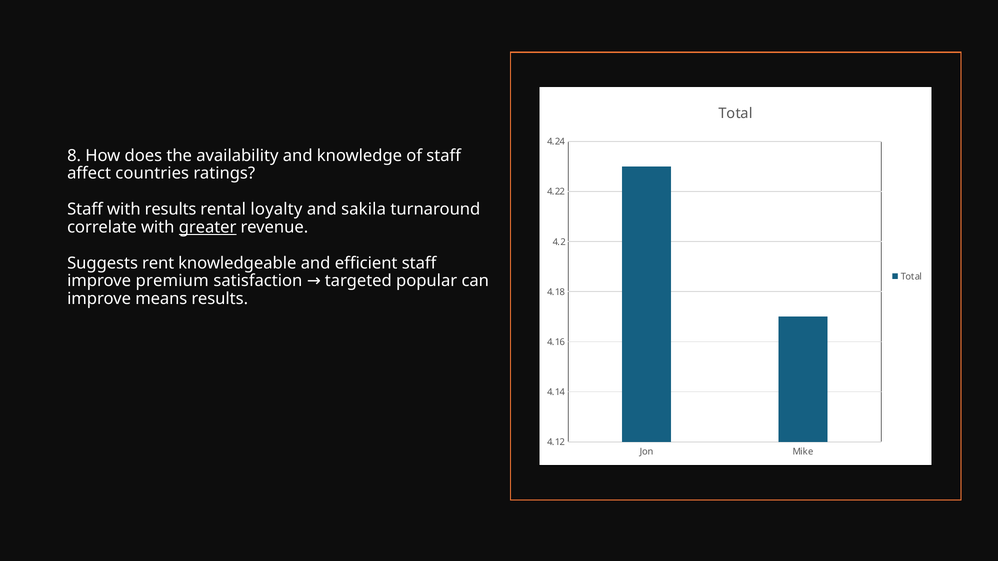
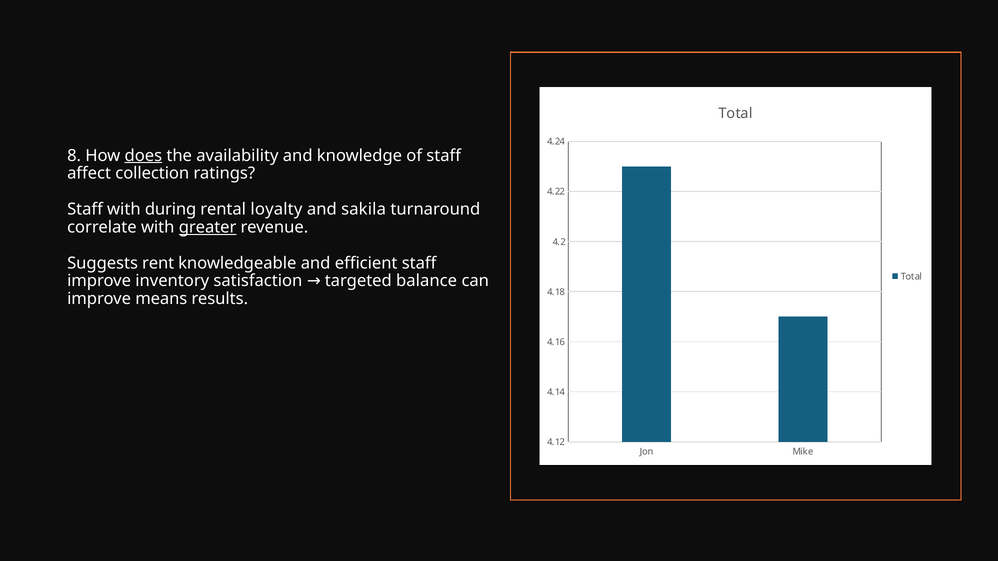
does underline: none -> present
countries: countries -> collection
with results: results -> during
premium: premium -> inventory
popular: popular -> balance
